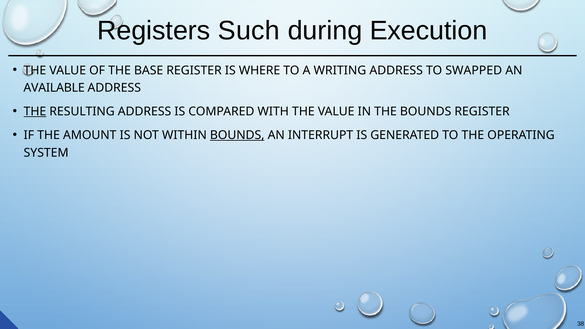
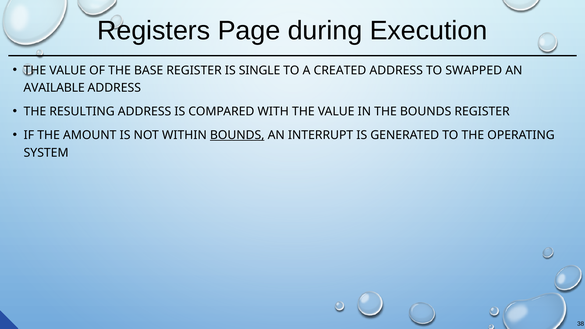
Such: Such -> Page
WHERE: WHERE -> SINGLE
WRITING: WRITING -> CREATED
THE at (35, 112) underline: present -> none
